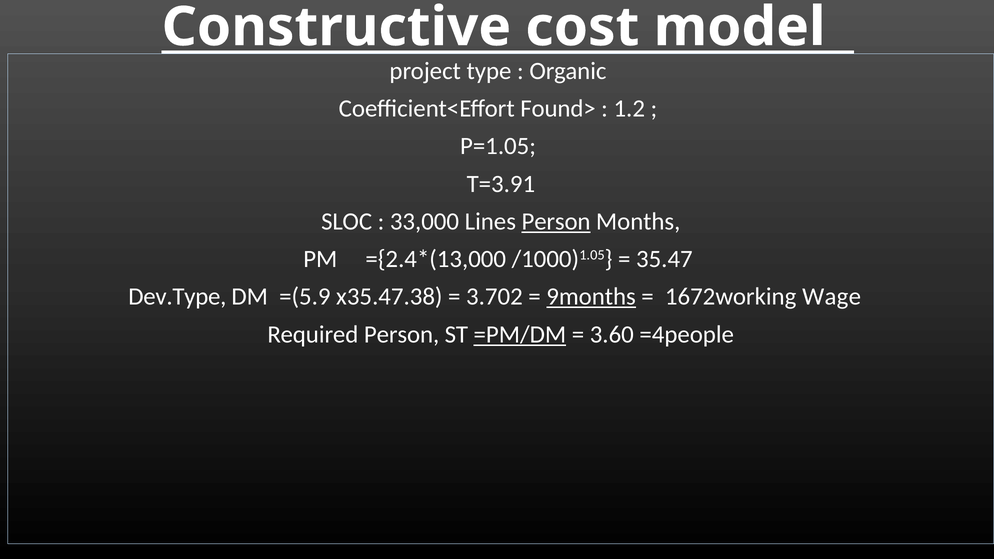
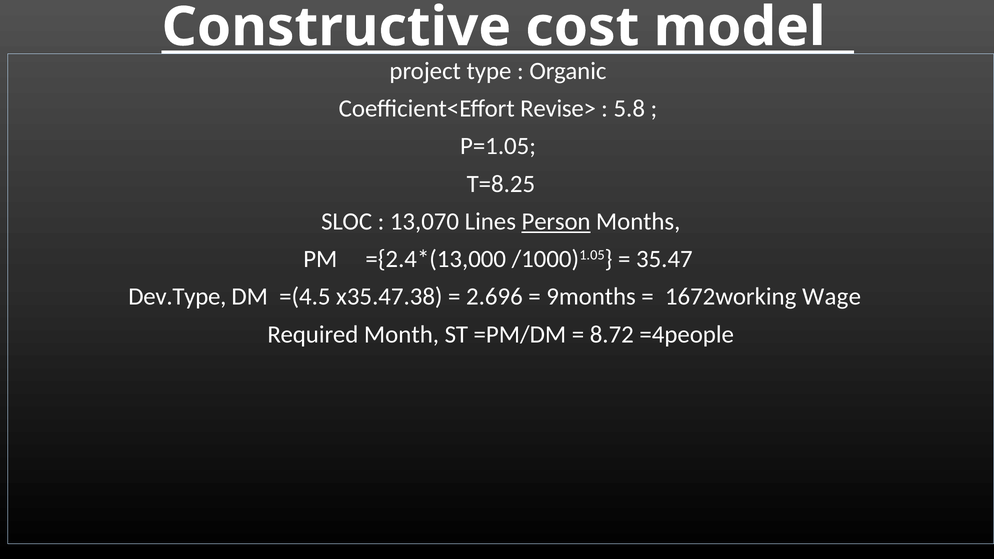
Found>: Found> -> Revise>
1.2: 1.2 -> 5.8
T=3.91: T=3.91 -> T=8.25
33,000: 33,000 -> 13,070
=(5.9: =(5.9 -> =(4.5
3.702: 3.702 -> 2.696
9months underline: present -> none
Required Person: Person -> Month
=PM/DM underline: present -> none
3.60: 3.60 -> 8.72
